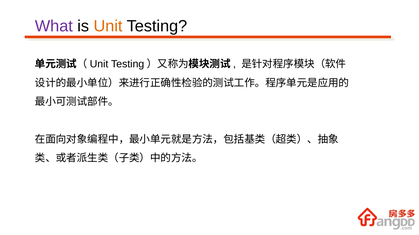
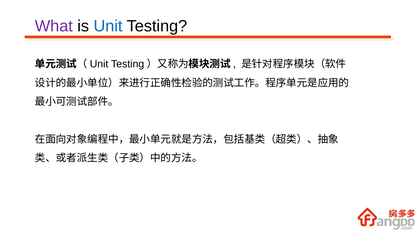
Unit colour: orange -> blue
